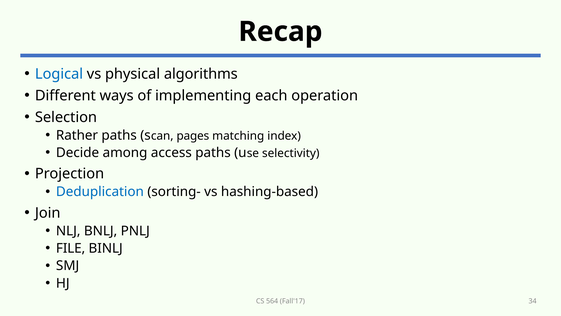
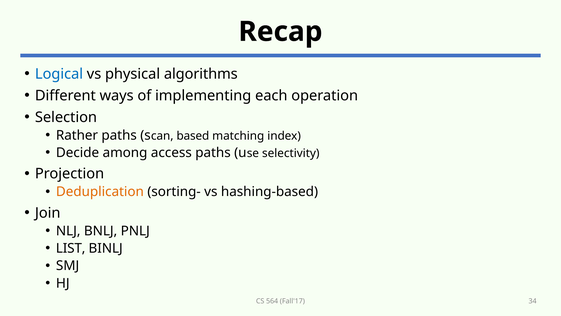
pages: pages -> based
Deduplication colour: blue -> orange
FILE: FILE -> LIST
